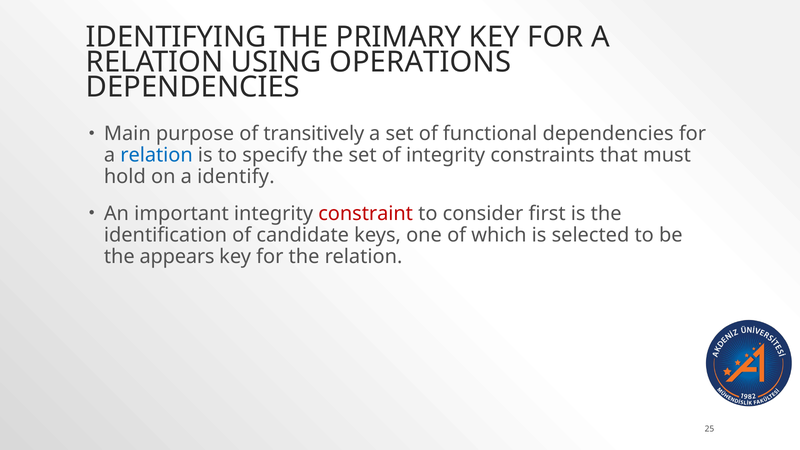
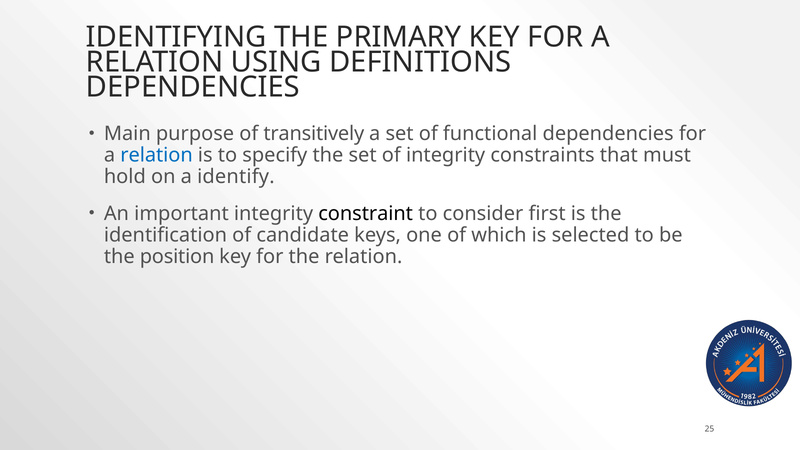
OPERATIONS: OPERATIONS -> DEFINITIONS
constraint colour: red -> black
appears: appears -> position
